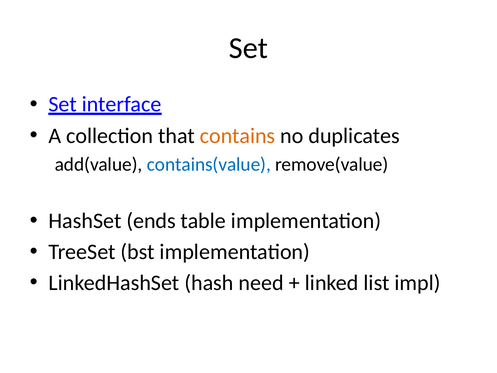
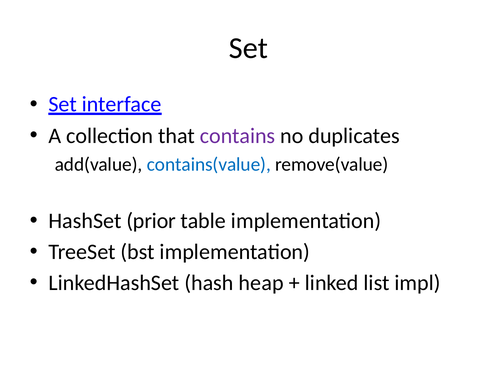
contains colour: orange -> purple
ends: ends -> prior
need: need -> heap
